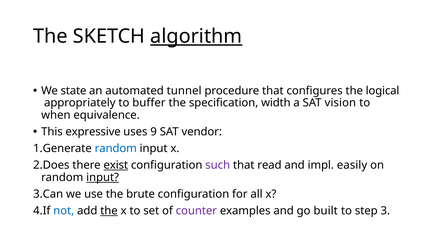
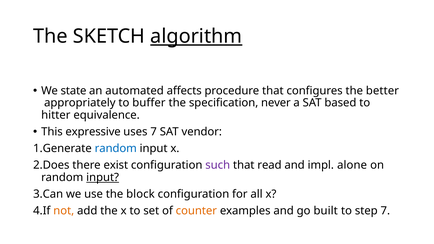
tunnel: tunnel -> affects
logical: logical -> better
width: width -> never
vision: vision -> based
when: when -> hitter
uses 9: 9 -> 7
exist underline: present -> none
easily: easily -> alone
brute: brute -> block
not colour: blue -> orange
the at (109, 211) underline: present -> none
counter colour: purple -> orange
step 3: 3 -> 7
